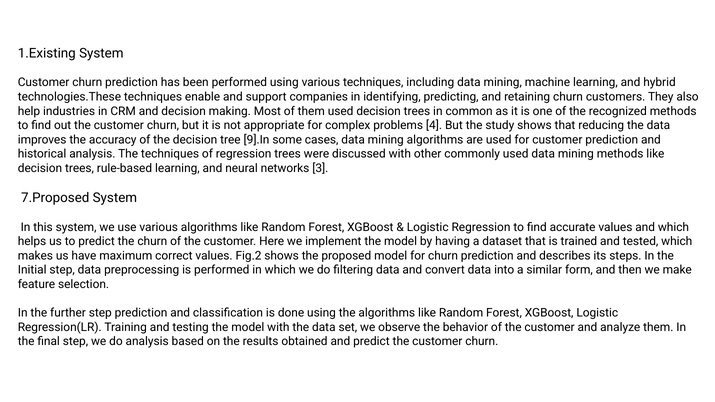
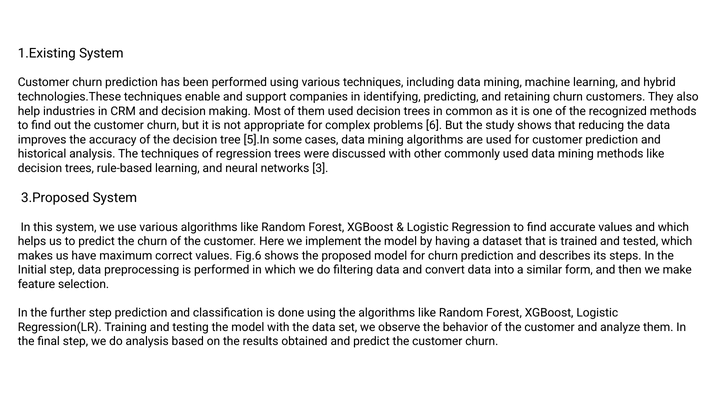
4: 4 -> 6
9].In: 9].In -> 5].In
7.Proposed: 7.Proposed -> 3.Proposed
Fig.2: Fig.2 -> Fig.6
